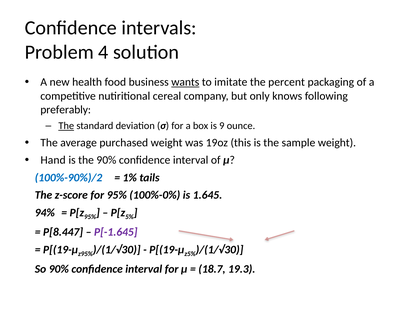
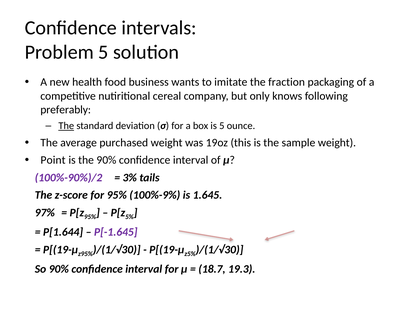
Problem 4: 4 -> 5
wants underline: present -> none
percent: percent -> fraction
is 9: 9 -> 5
Hand: Hand -> Point
100%-90%)/2 colour: blue -> purple
1%: 1% -> 3%
100%-0%: 100%-0% -> 100%-9%
94%: 94% -> 97%
P[8.447: P[8.447 -> P[1.644
